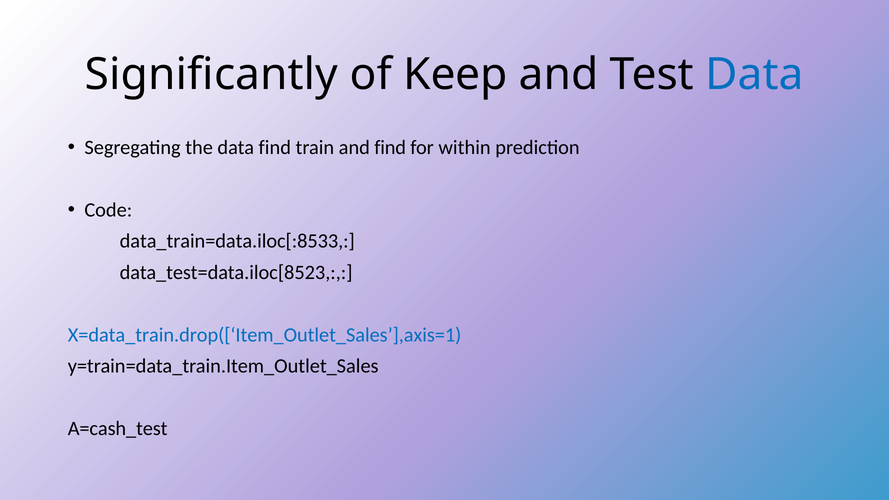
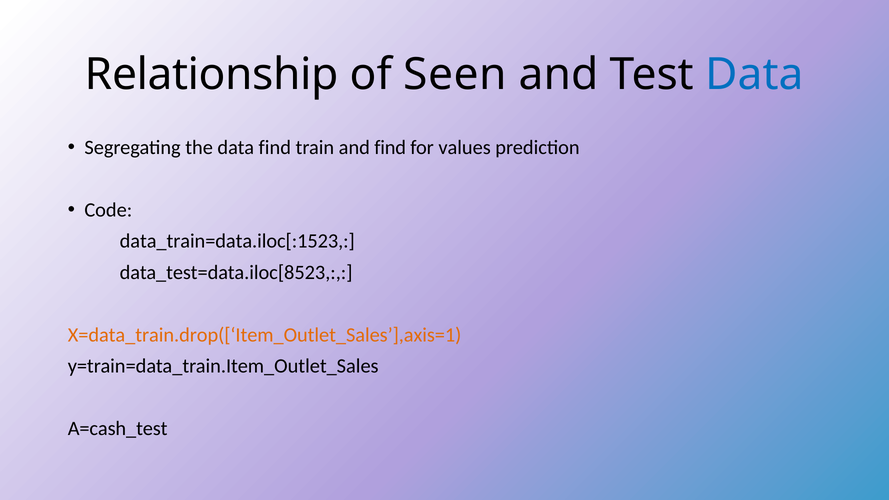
Significantly: Significantly -> Relationship
Keep: Keep -> Seen
within: within -> values
data_train=data.iloc[:8533: data_train=data.iloc[:8533 -> data_train=data.iloc[:1523
X=data_train.drop([‘Item_Outlet_Sales’],axis=1 colour: blue -> orange
